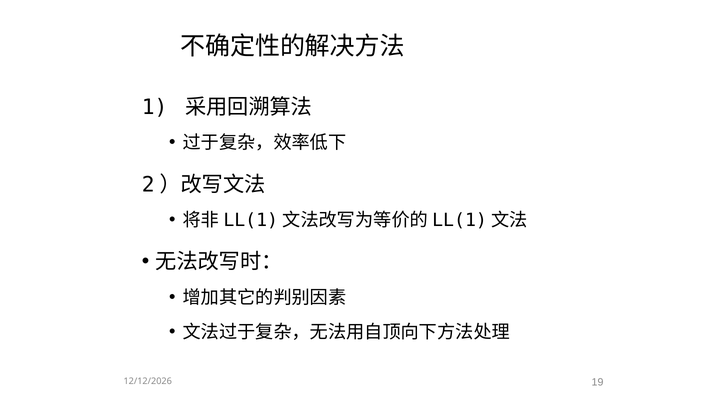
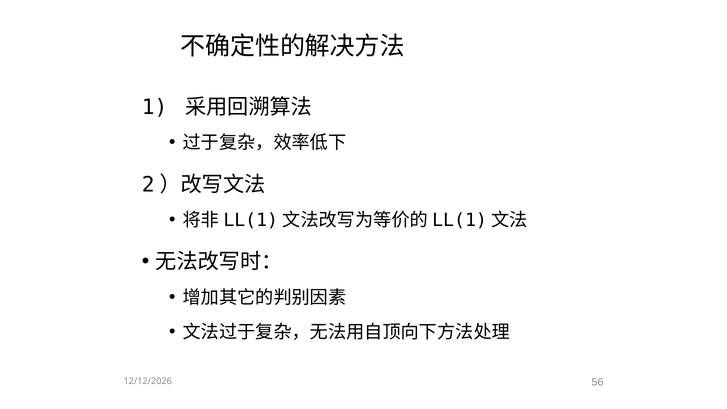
19: 19 -> 56
